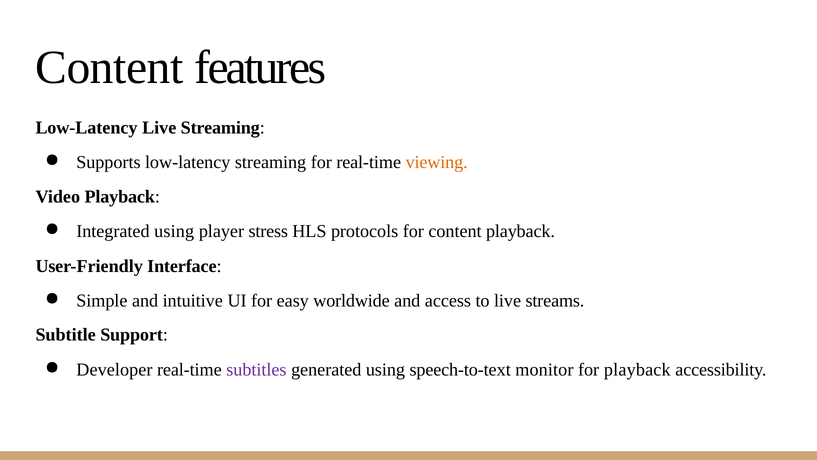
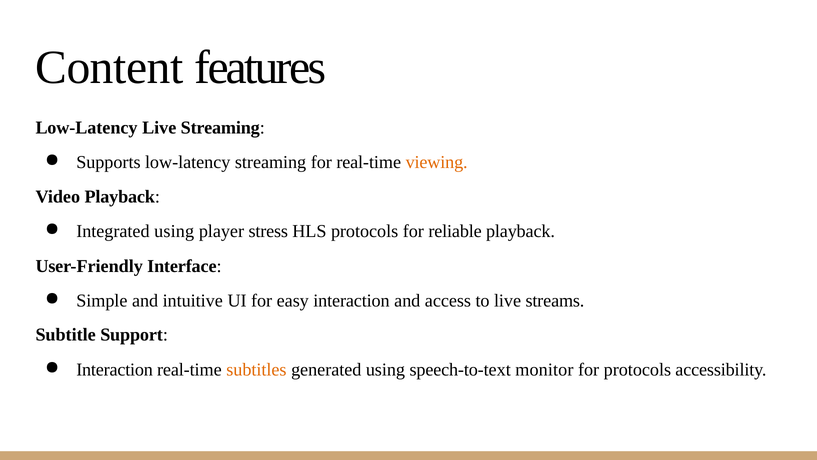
for content: content -> reliable
easy worldwide: worldwide -> interaction
Developer at (114, 369): Developer -> Interaction
subtitles colour: purple -> orange
for playback: playback -> protocols
